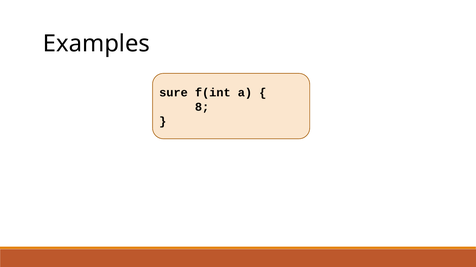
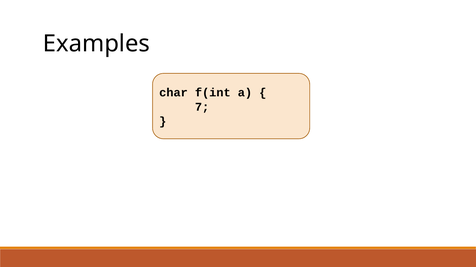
sure: sure -> char
8: 8 -> 7
